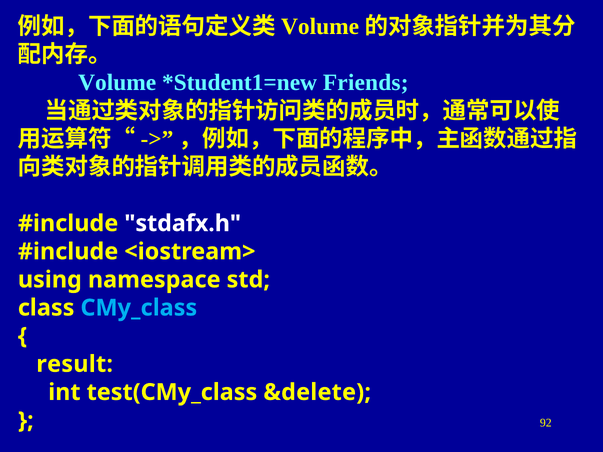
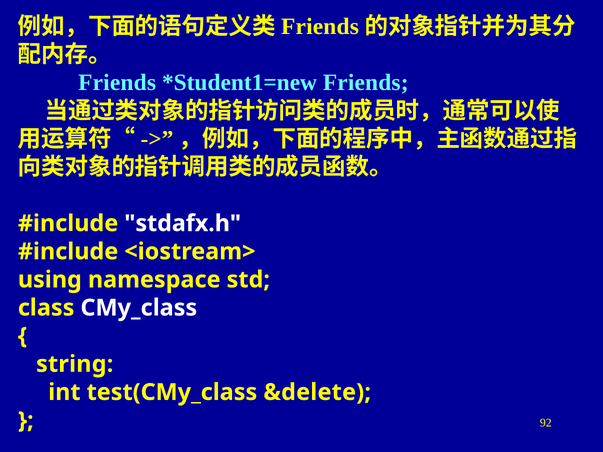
Volume at (320, 26): Volume -> Friends
Volume at (117, 83): Volume -> Friends
CMy_class colour: light blue -> white
result: result -> string
